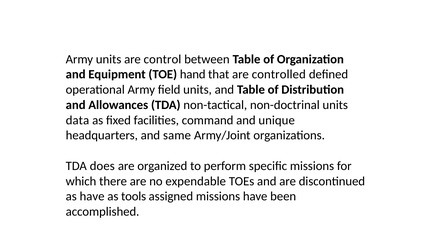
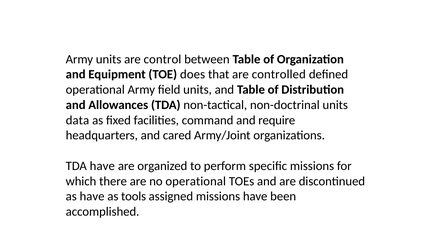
hand: hand -> does
unique: unique -> require
same: same -> cared
TDA does: does -> have
no expendable: expendable -> operational
